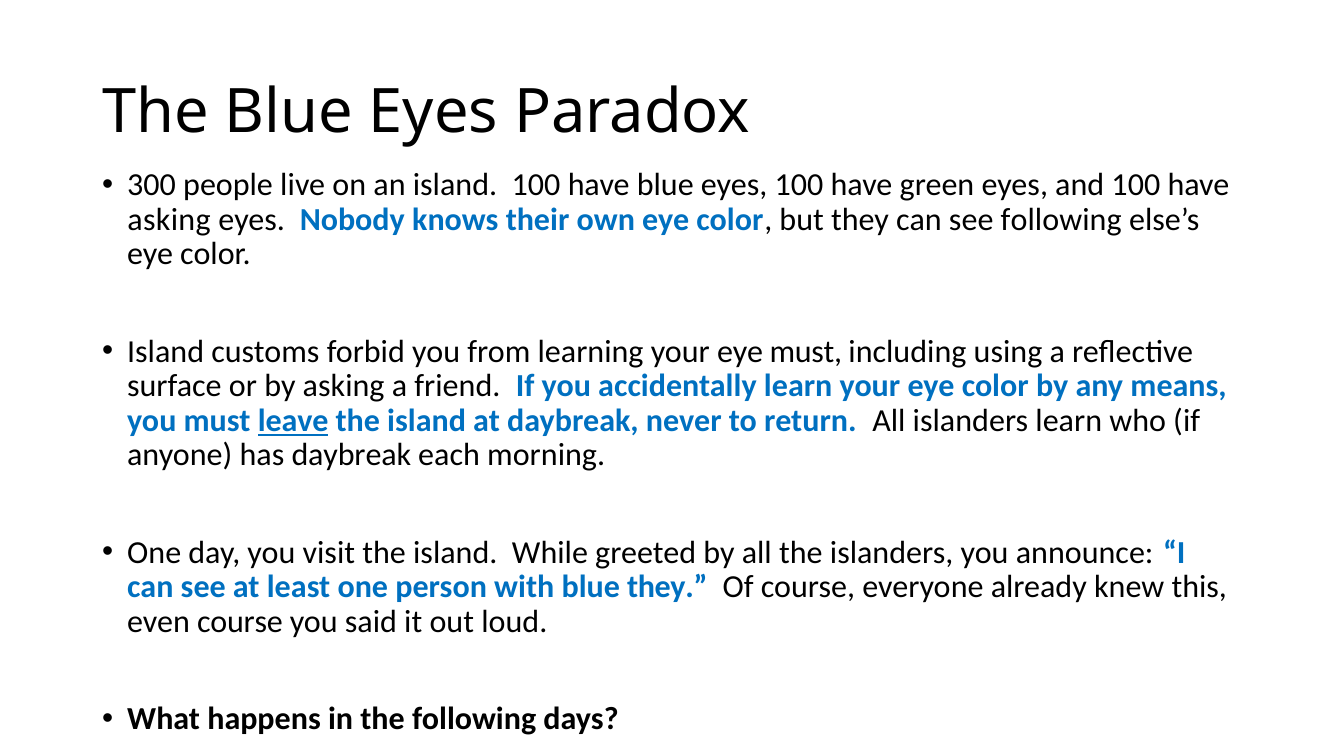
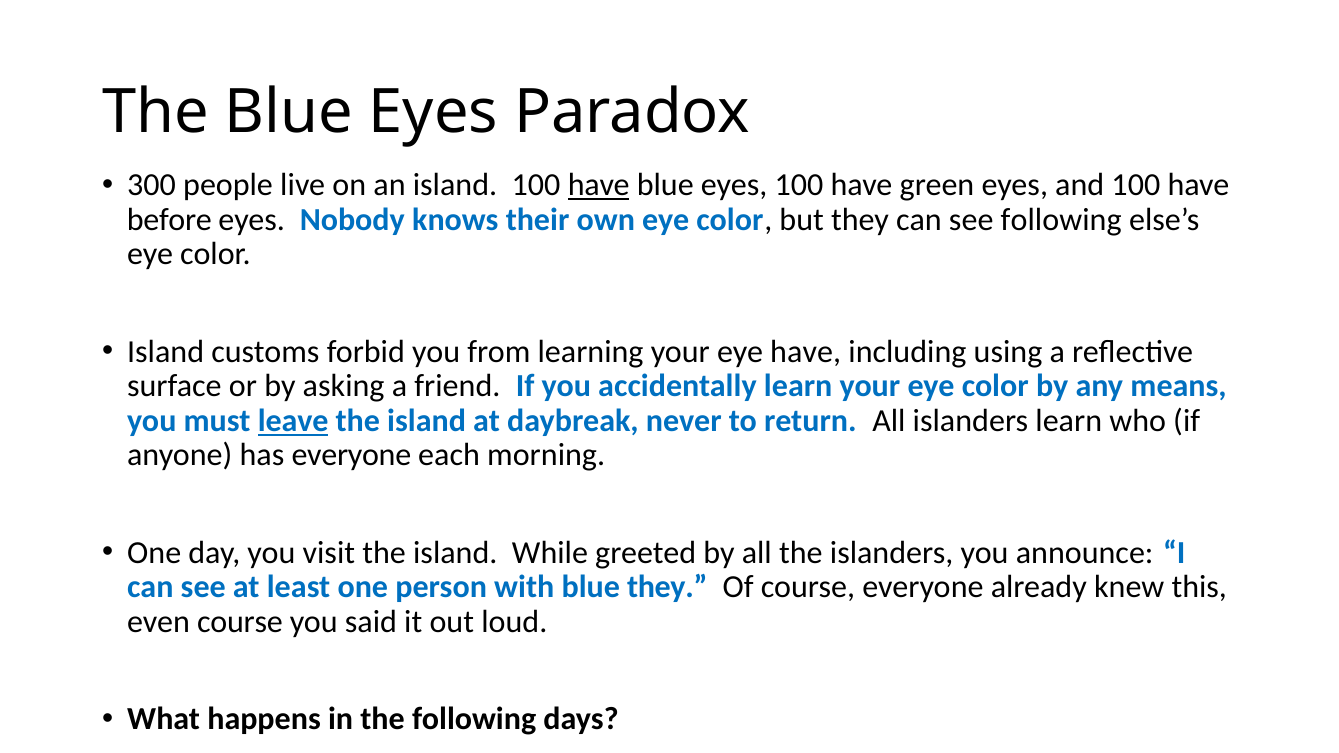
have at (599, 185) underline: none -> present
asking at (169, 220): asking -> before
eye must: must -> have
has daybreak: daybreak -> everyone
